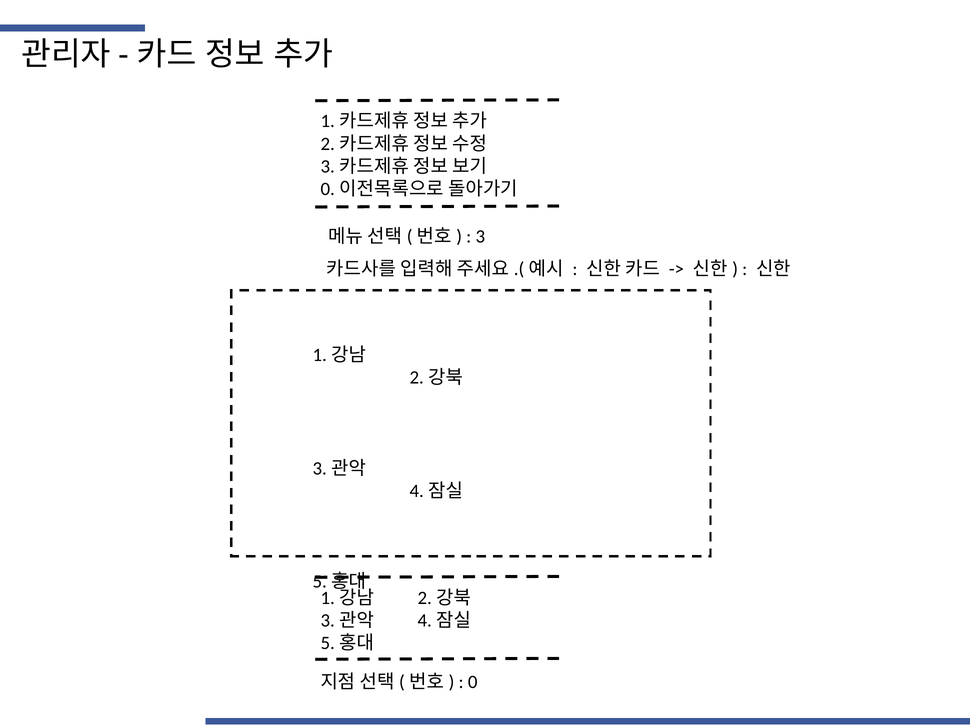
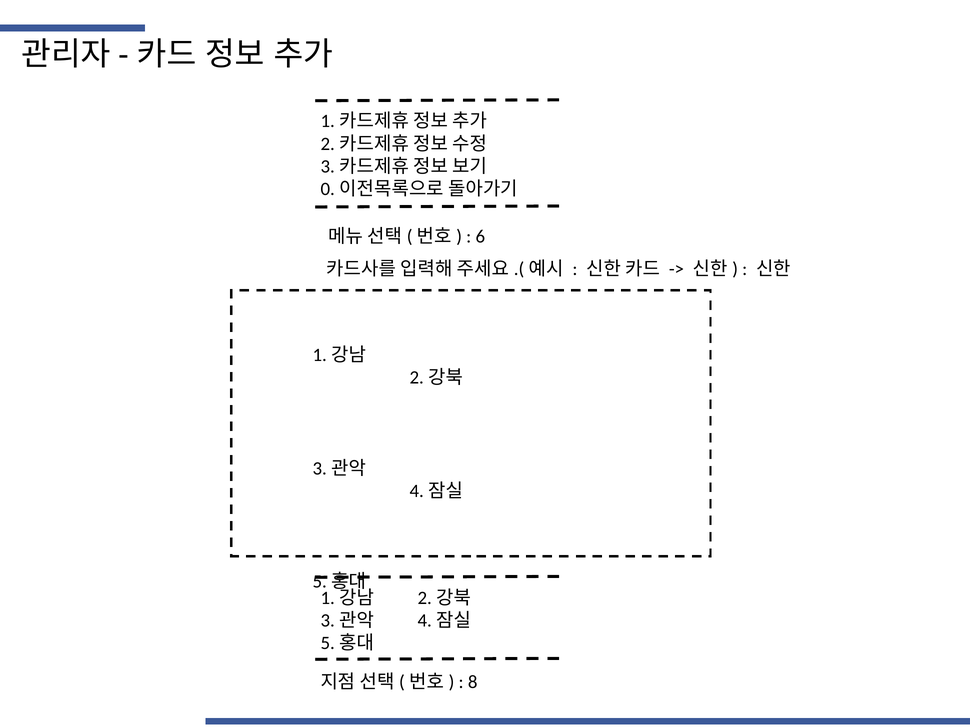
3 at (480, 237): 3 -> 6
0 at (473, 682): 0 -> 8
